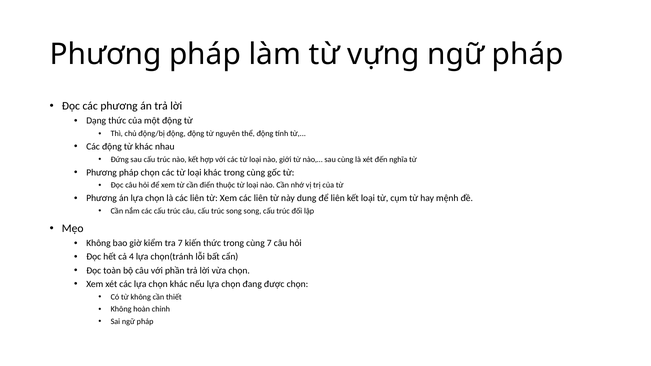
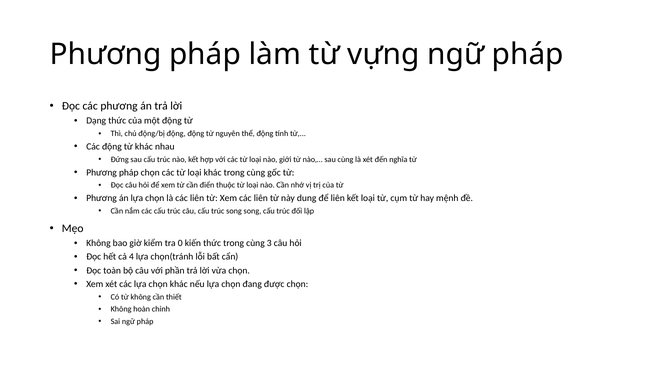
tra 7: 7 -> 0
cùng 7: 7 -> 3
